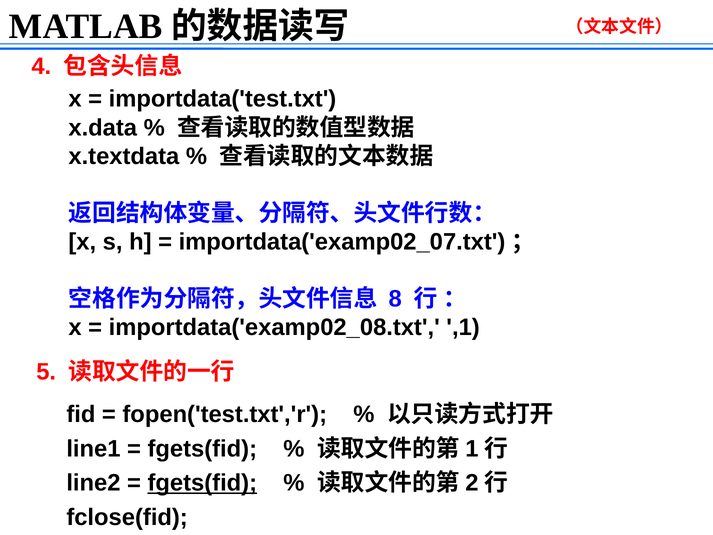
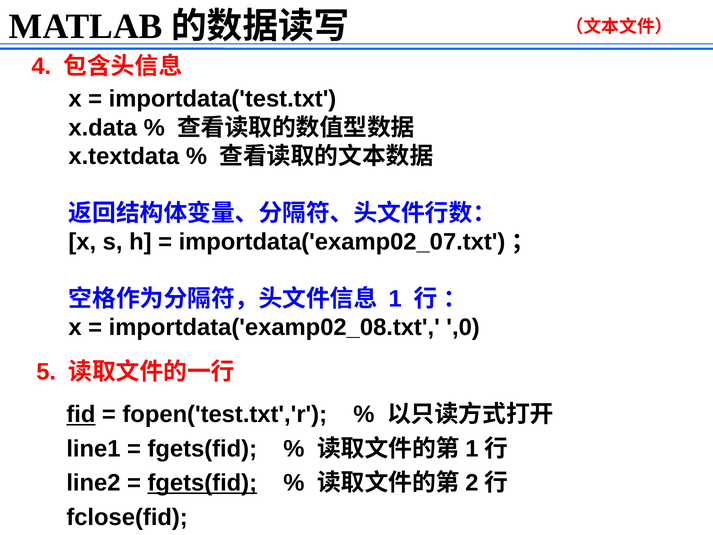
8: 8 -> 1
,1: ,1 -> ,0
fid underline: none -> present
